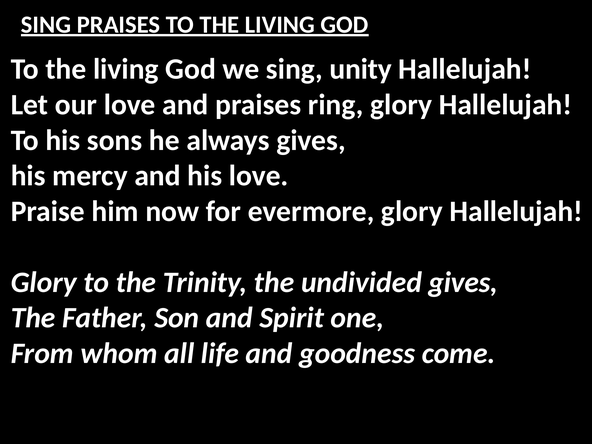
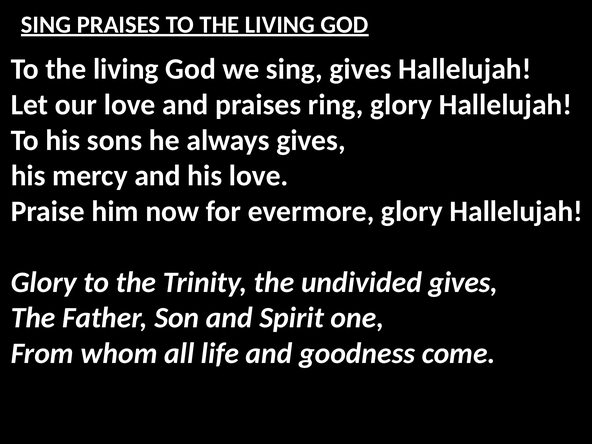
sing unity: unity -> gives
